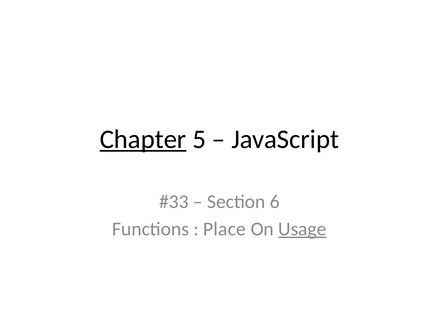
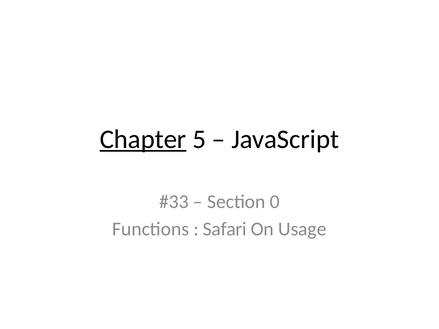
6: 6 -> 0
Place: Place -> Safari
Usage underline: present -> none
